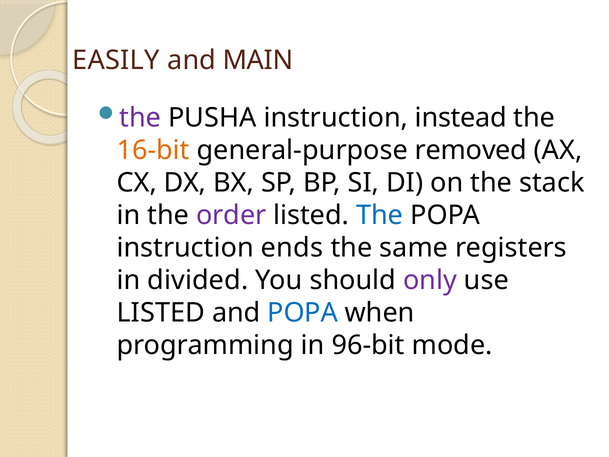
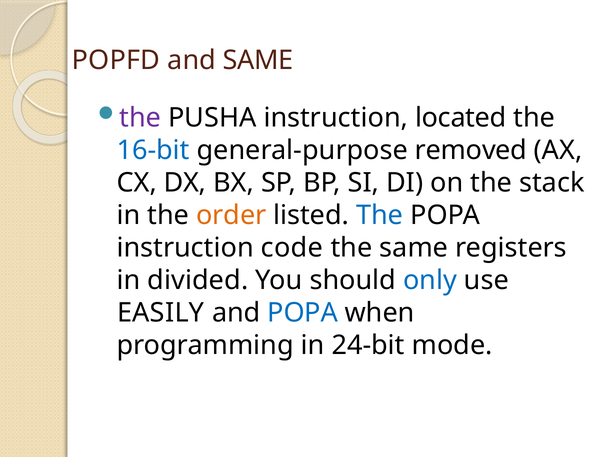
EASILY: EASILY -> POPFD
and MAIN: MAIN -> SAME
instead: instead -> located
16-bit colour: orange -> blue
order colour: purple -> orange
ends: ends -> code
only colour: purple -> blue
LISTED at (161, 313): LISTED -> EASILY
96-bit: 96-bit -> 24-bit
